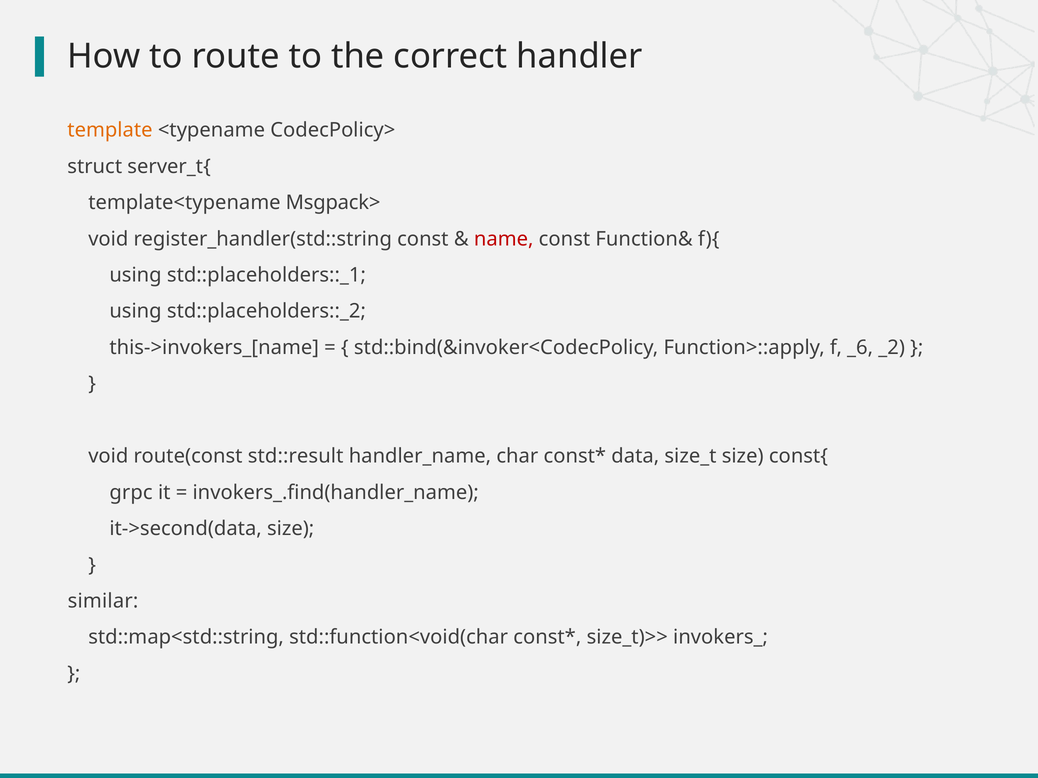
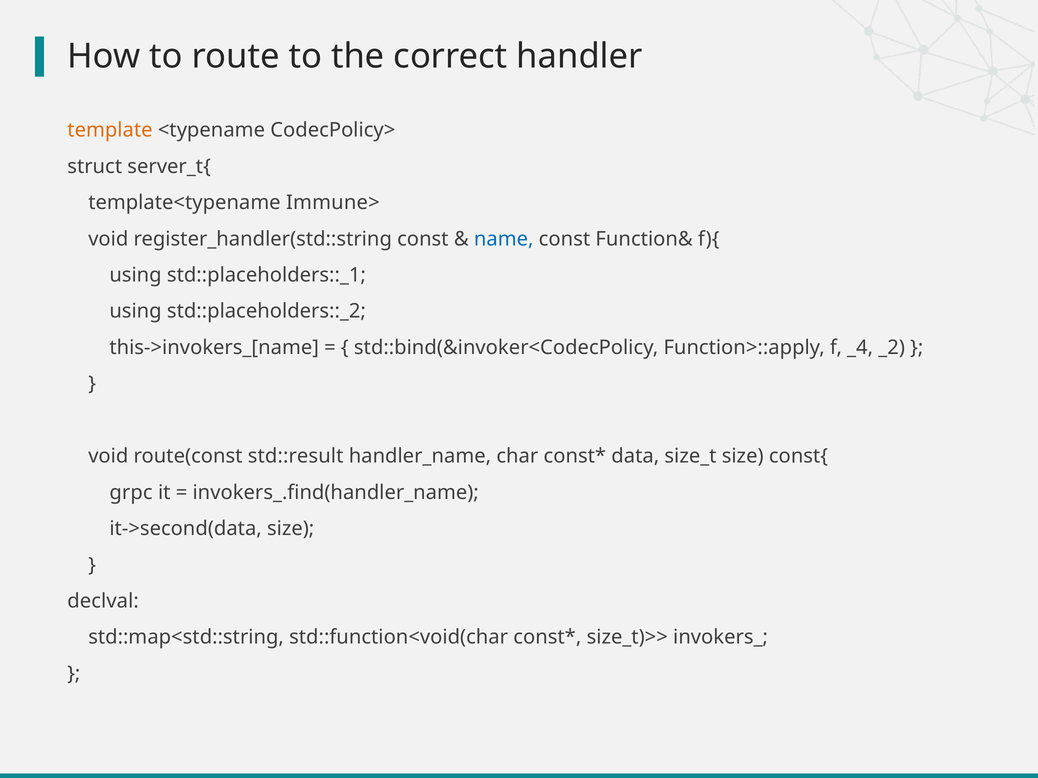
Msgpack>: Msgpack> -> Immune>
name colour: red -> blue
_6: _6 -> _4
similar: similar -> declval
